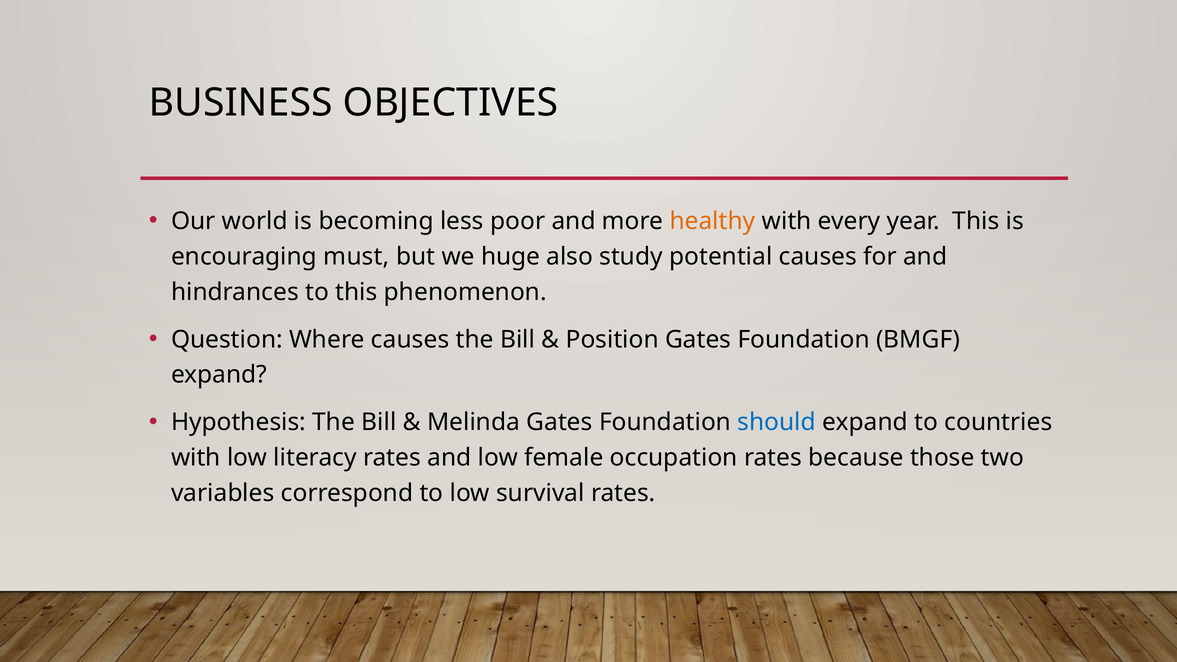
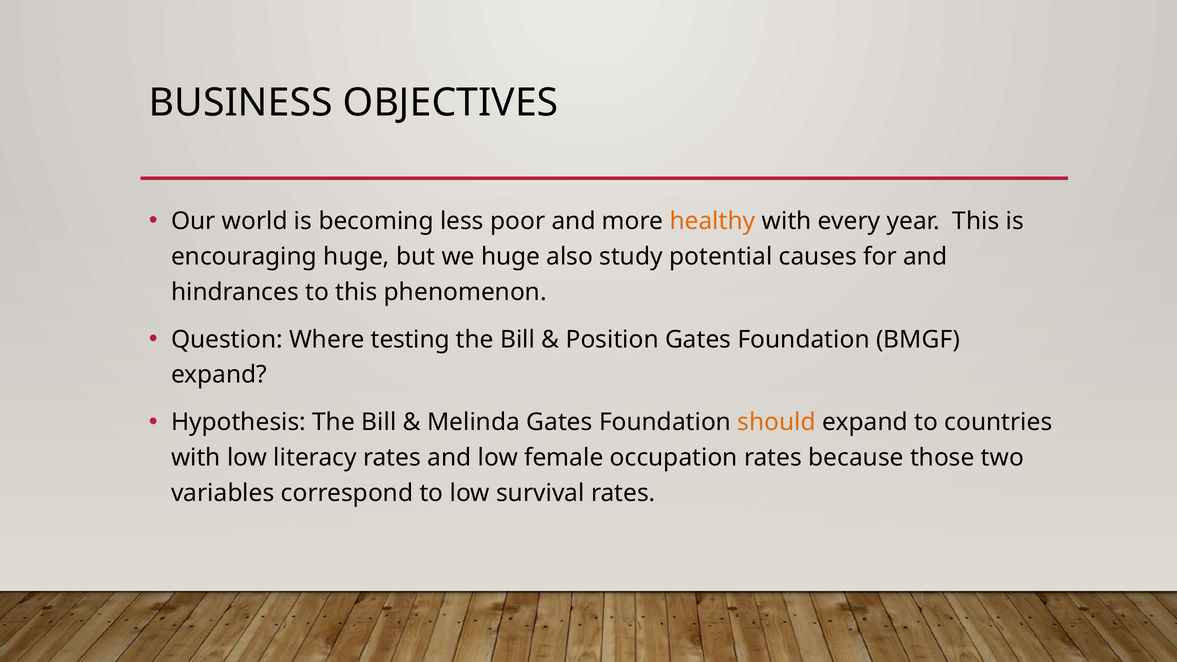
encouraging must: must -> huge
Where causes: causes -> testing
should colour: blue -> orange
